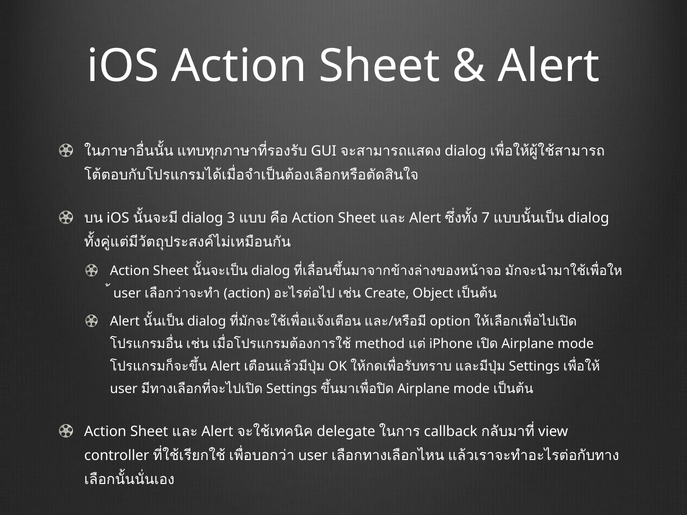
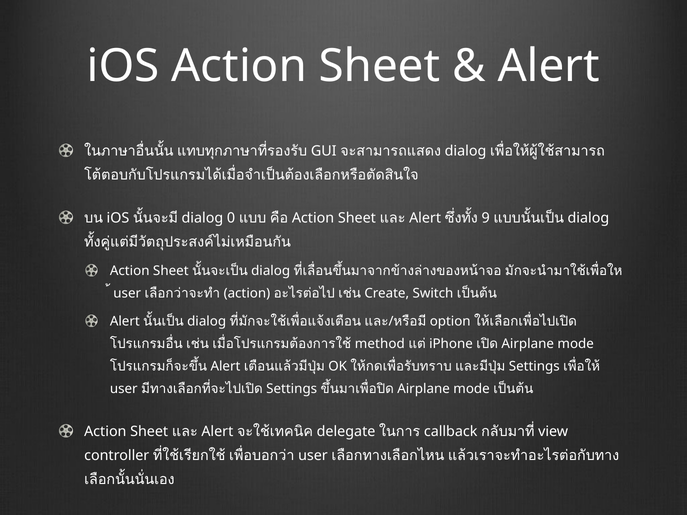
3: 3 -> 0
7: 7 -> 9
Object: Object -> Switch
